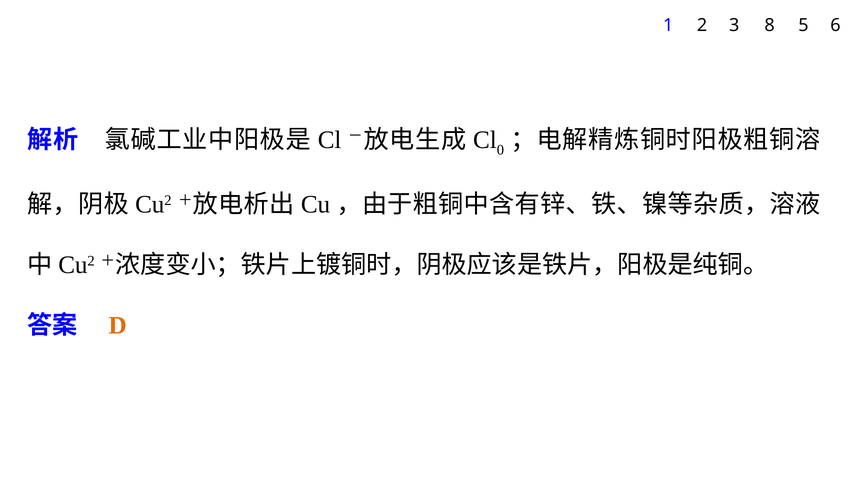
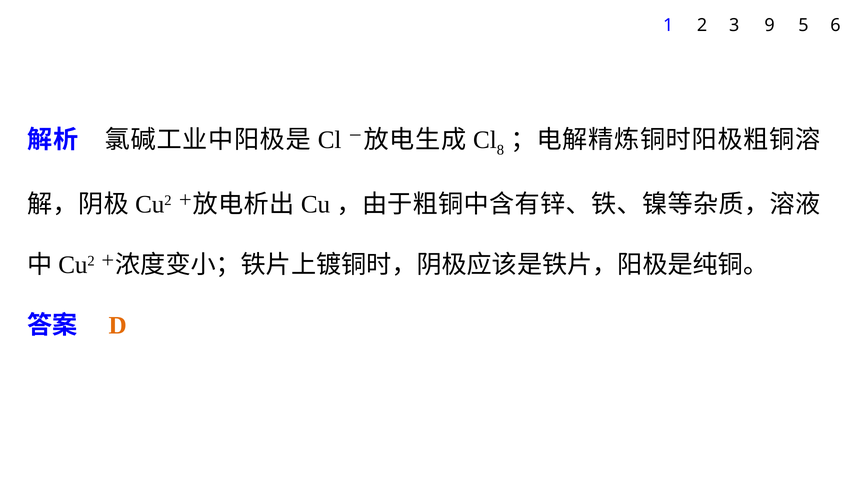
8: 8 -> 9
0: 0 -> 8
